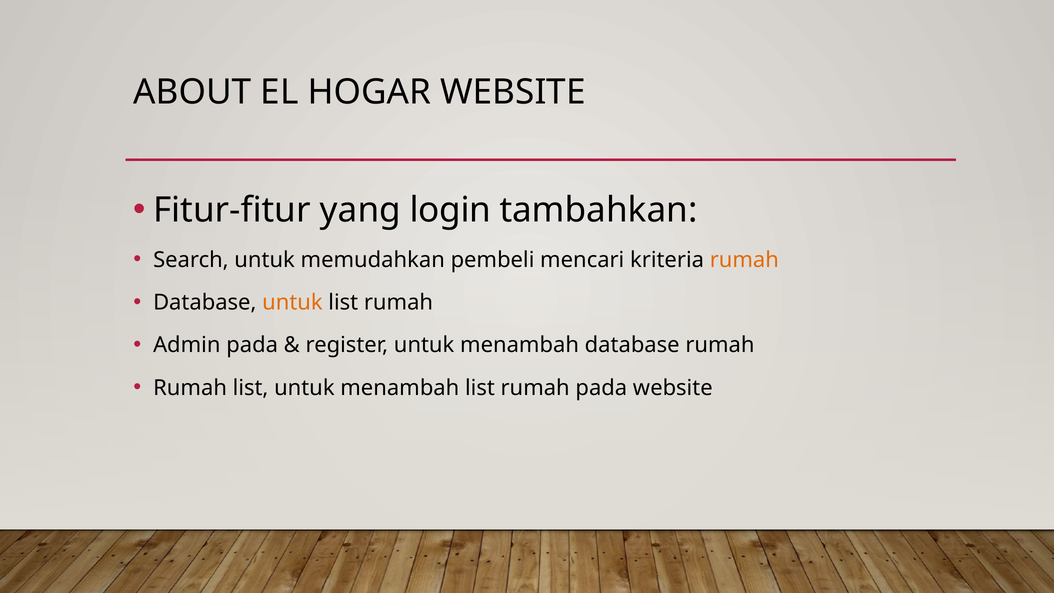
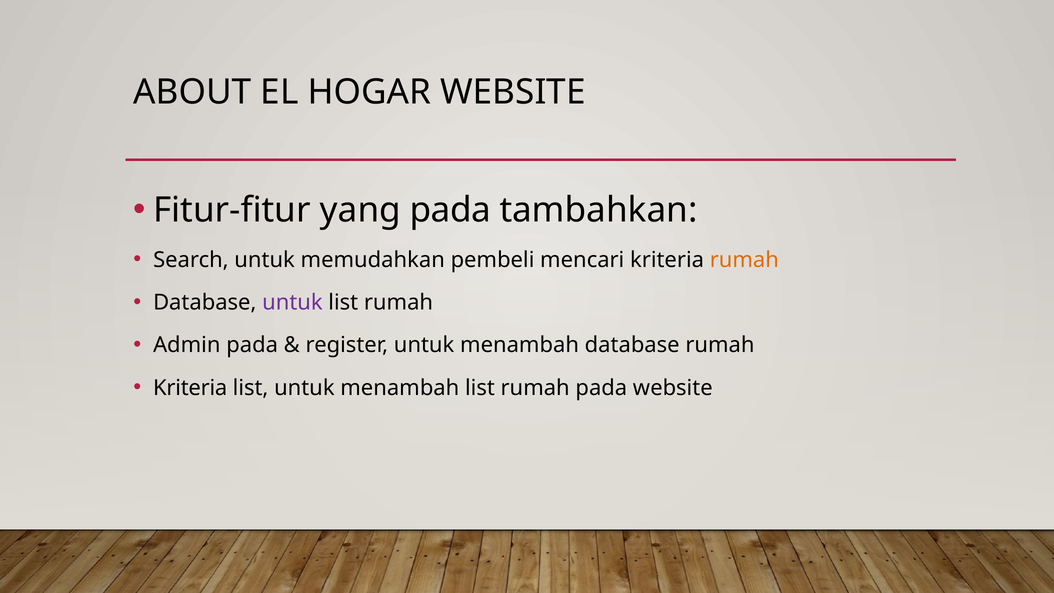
yang login: login -> pada
untuk at (292, 302) colour: orange -> purple
Rumah at (190, 388): Rumah -> Kriteria
